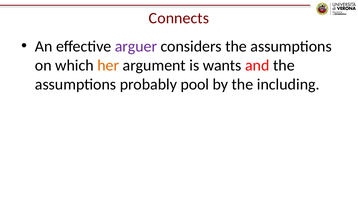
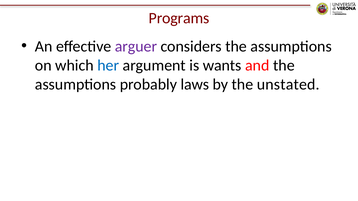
Connects: Connects -> Programs
her colour: orange -> blue
pool: pool -> laws
including: including -> unstated
